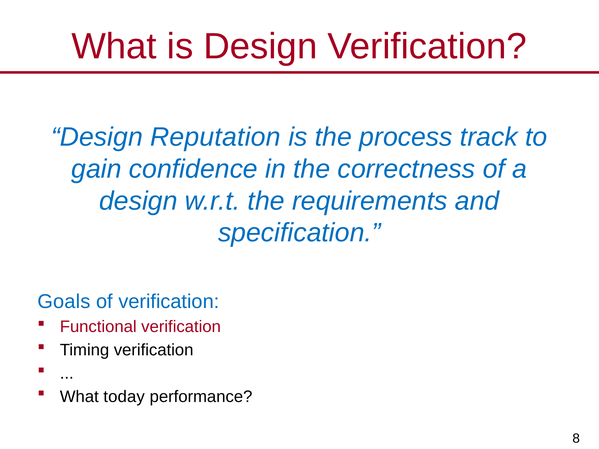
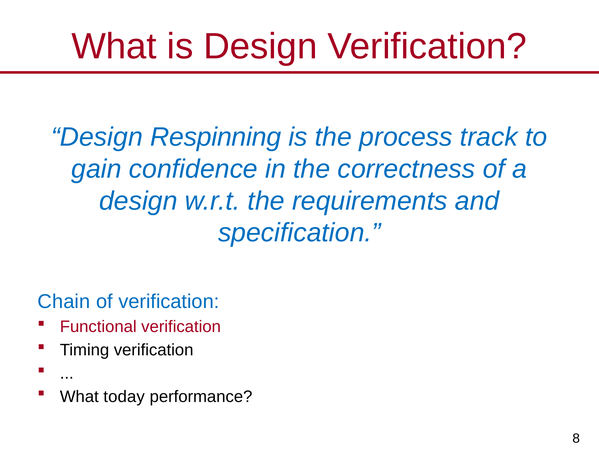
Reputation: Reputation -> Respinning
Goals: Goals -> Chain
